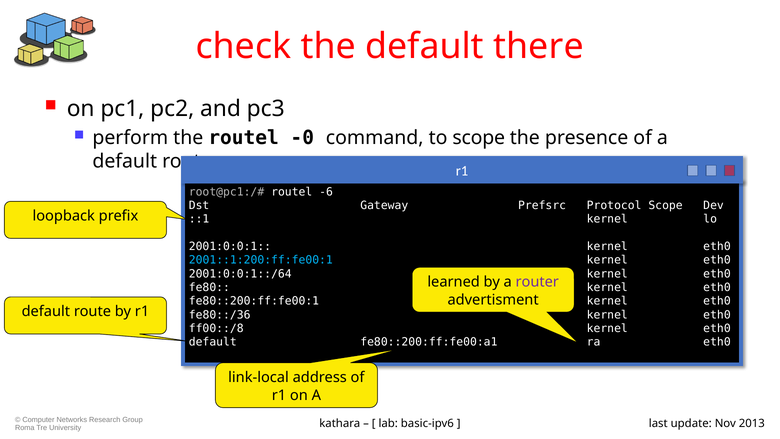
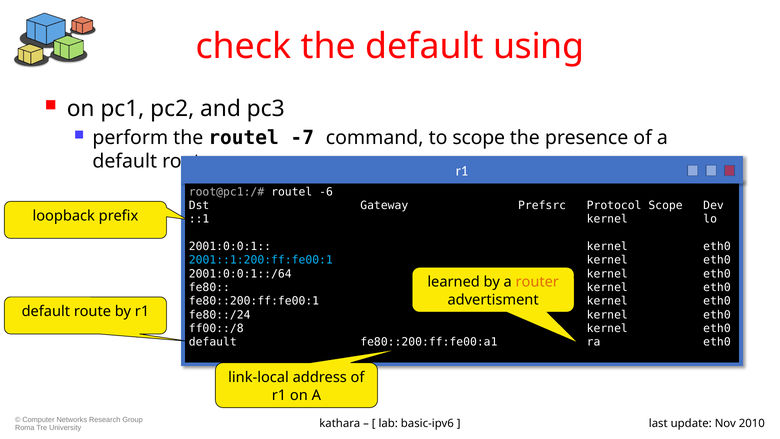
there: there -> using
-0: -0 -> -7
router colour: purple -> orange
fe80::/36: fe80::/36 -> fe80::/24
2013: 2013 -> 2010
